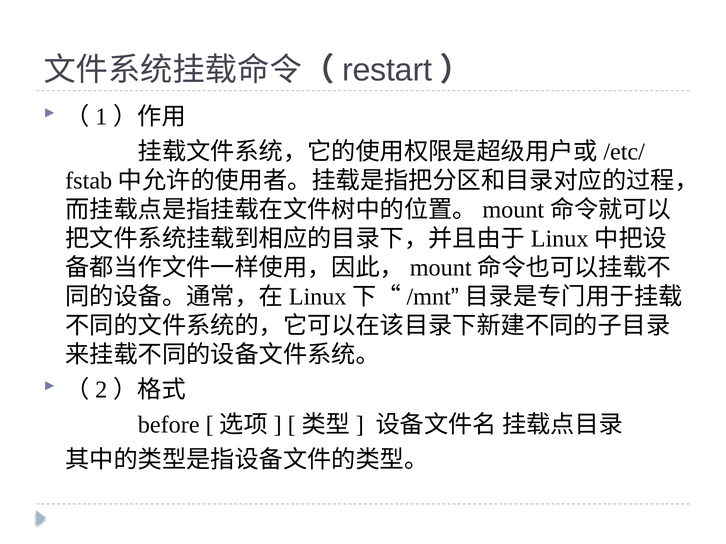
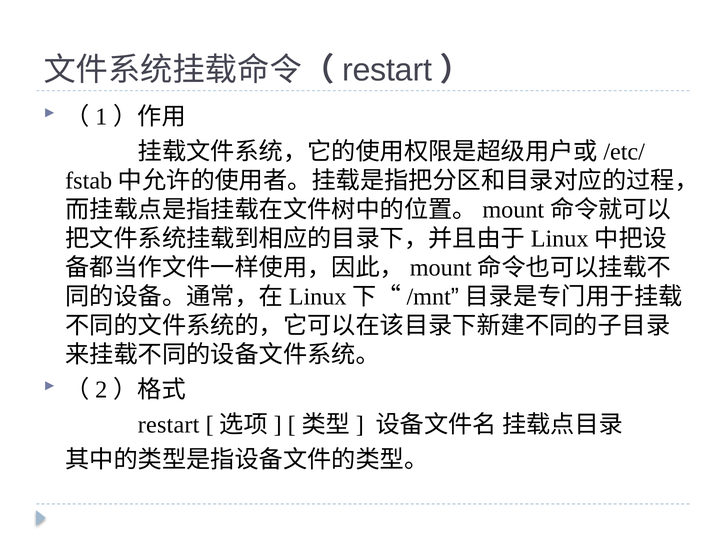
before at (169, 425): before -> restart
